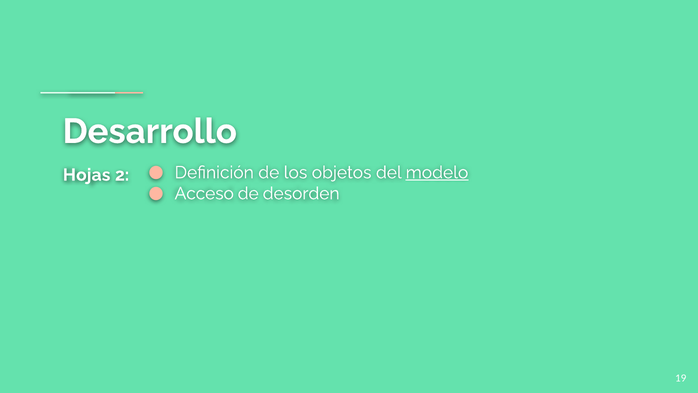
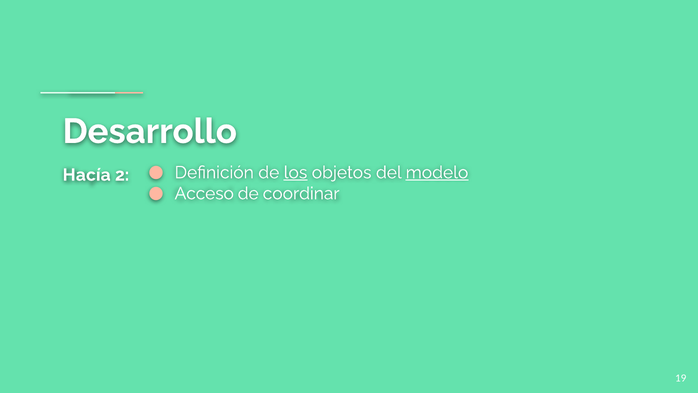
Hojas: Hojas -> Hacía
los underline: none -> present
desorden: desorden -> coordinar
